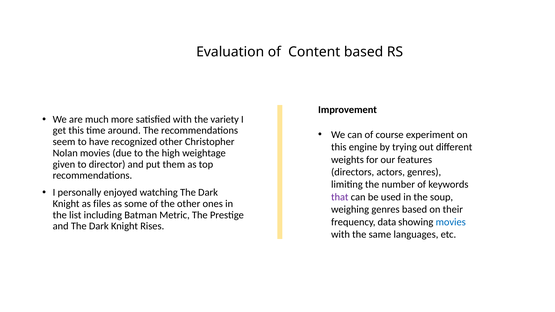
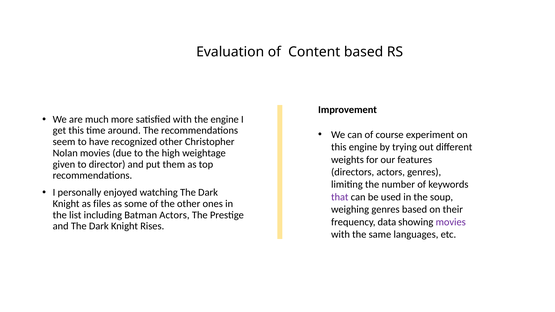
the variety: variety -> engine
Batman Metric: Metric -> Actors
movies at (451, 222) colour: blue -> purple
